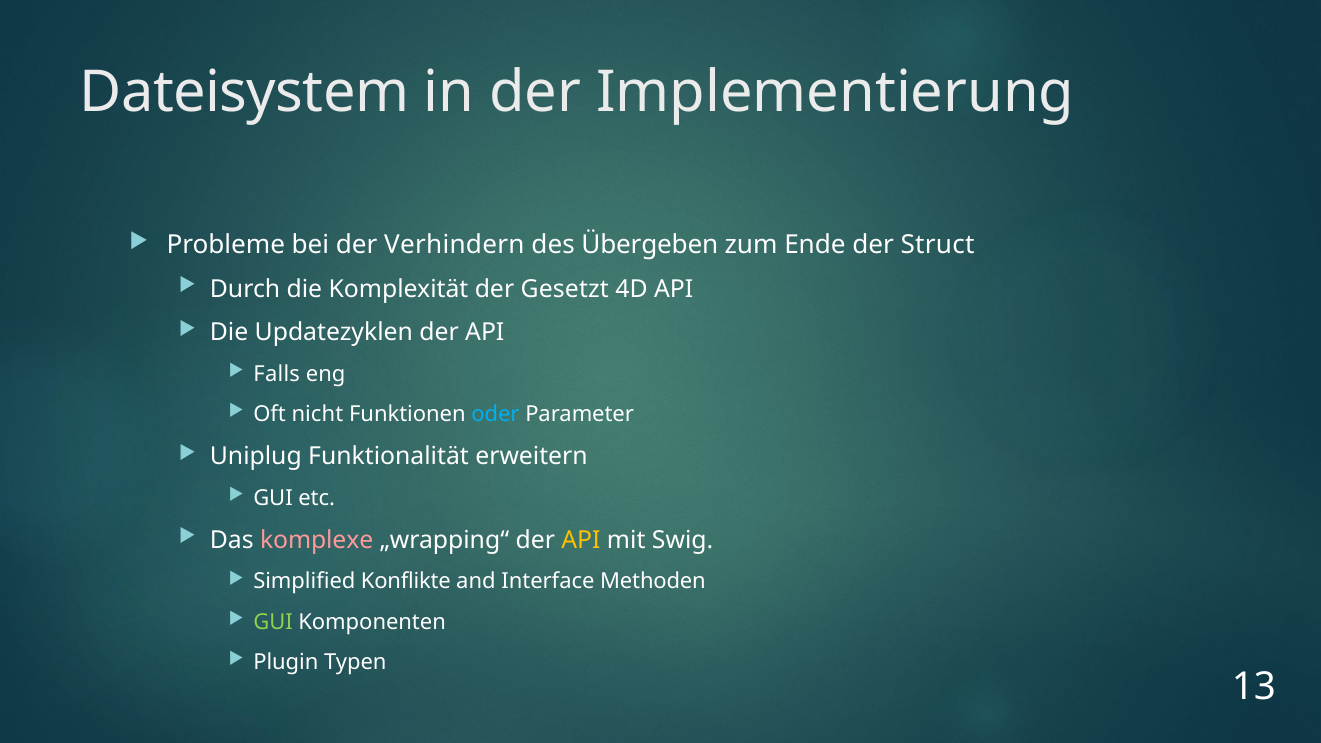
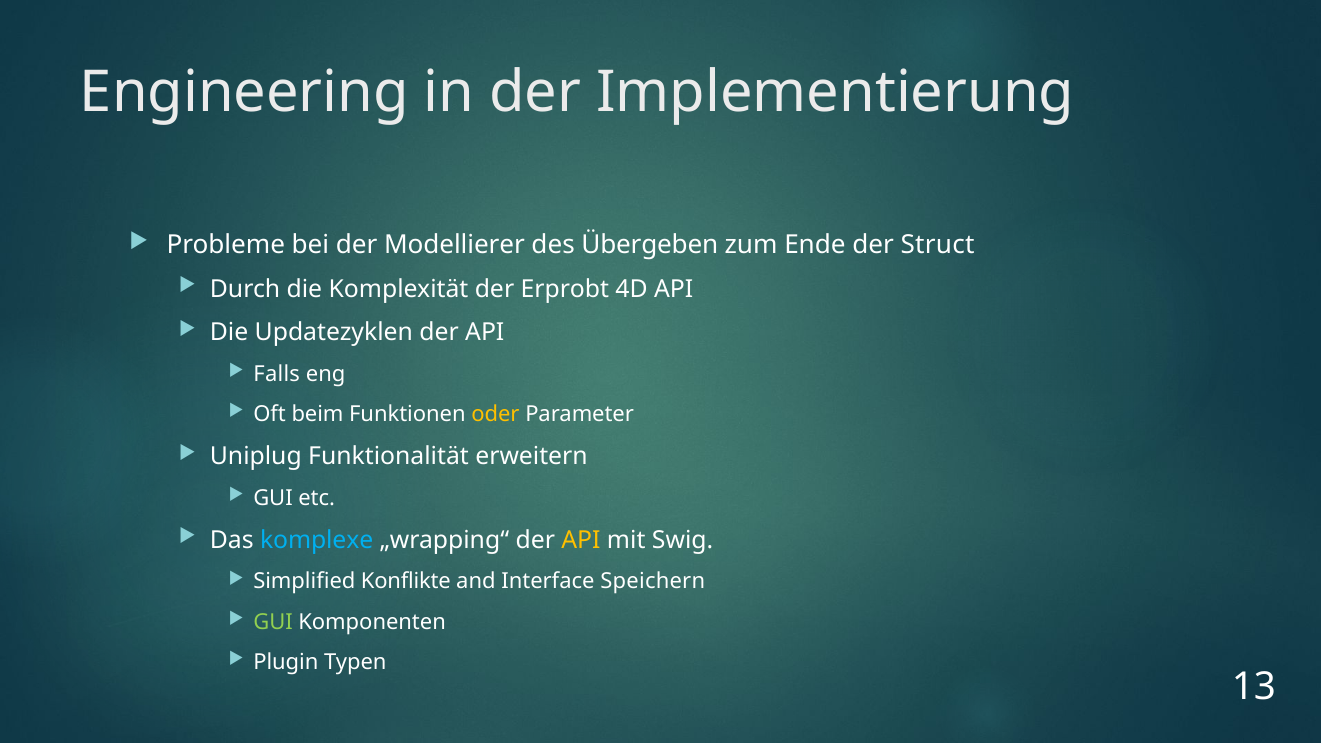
Dateisystem: Dateisystem -> Engineering
Verhindern: Verhindern -> Modellierer
Gesetzt: Gesetzt -> Erprobt
nicht: nicht -> beim
oder colour: light blue -> yellow
komplexe colour: pink -> light blue
Methoden: Methoden -> Speichern
